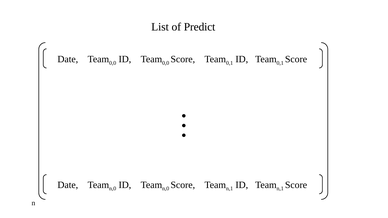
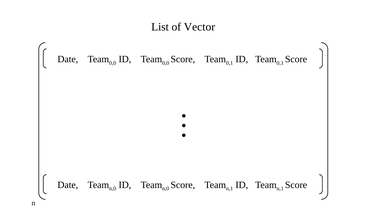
Predict: Predict -> Vector
